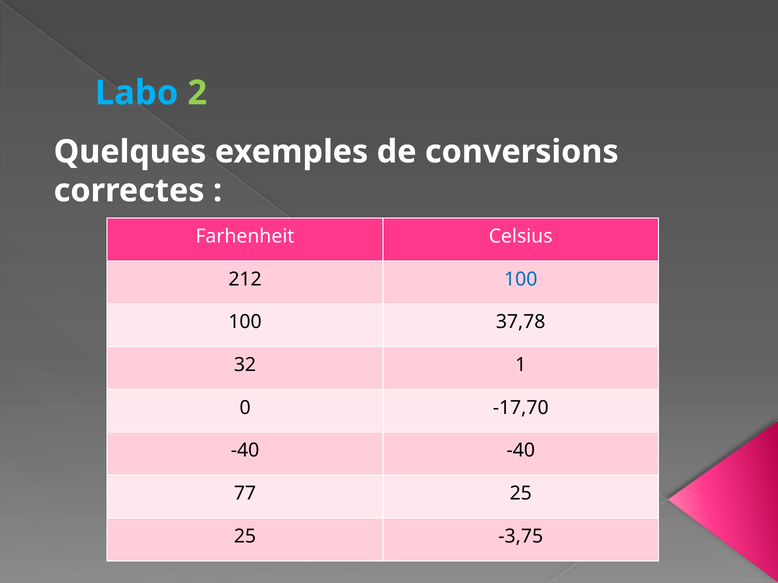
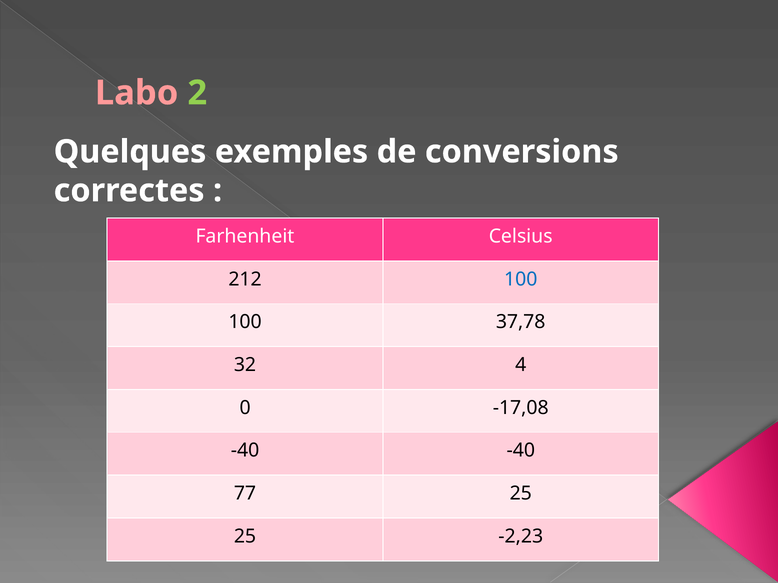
Labo colour: light blue -> pink
1: 1 -> 4
-17,70: -17,70 -> -17,08
-3,75: -3,75 -> -2,23
